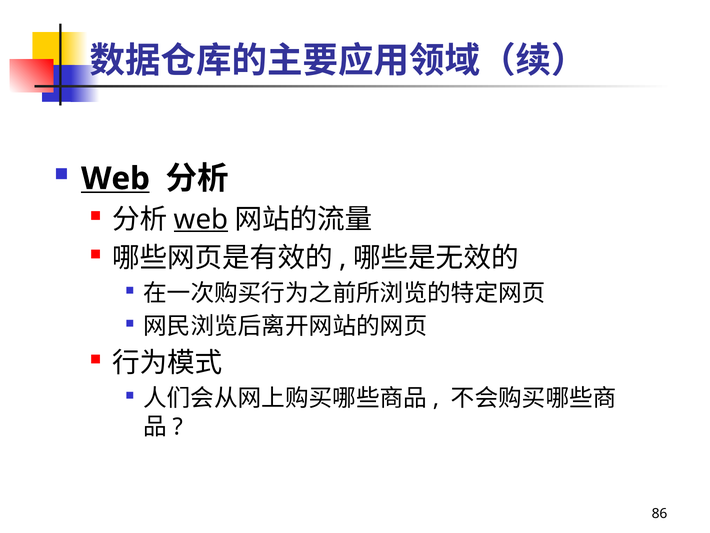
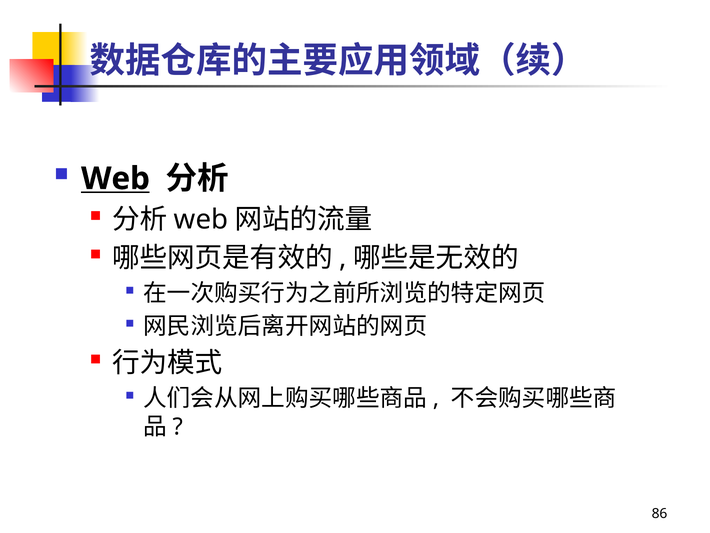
web at (201, 219) underline: present -> none
